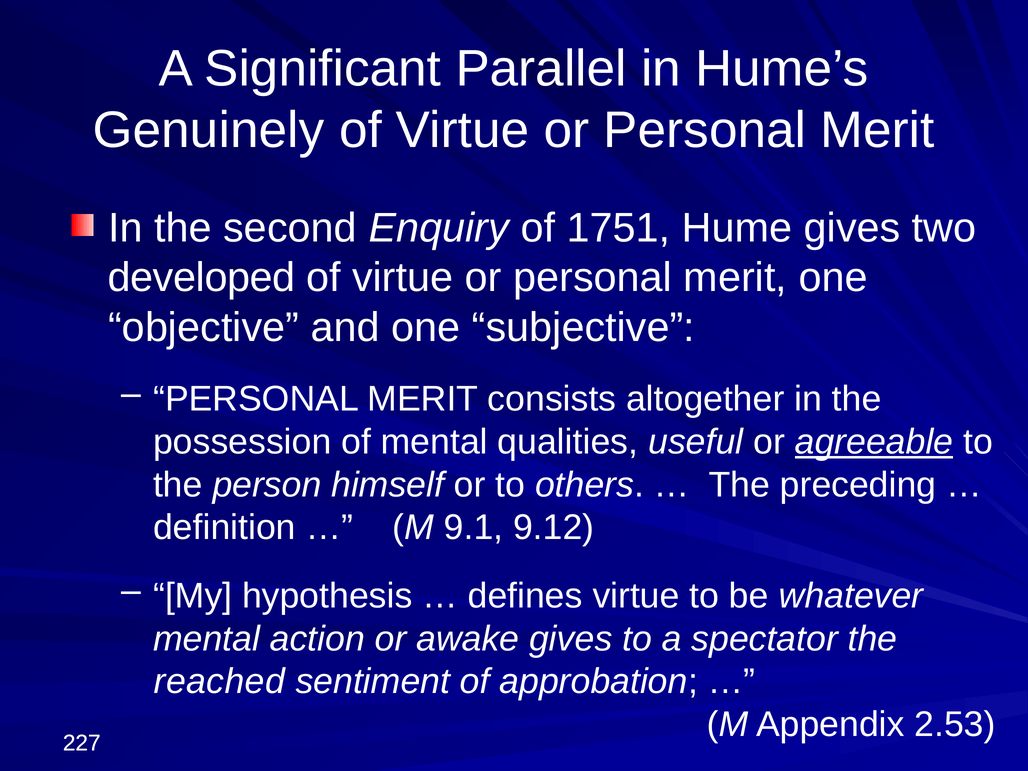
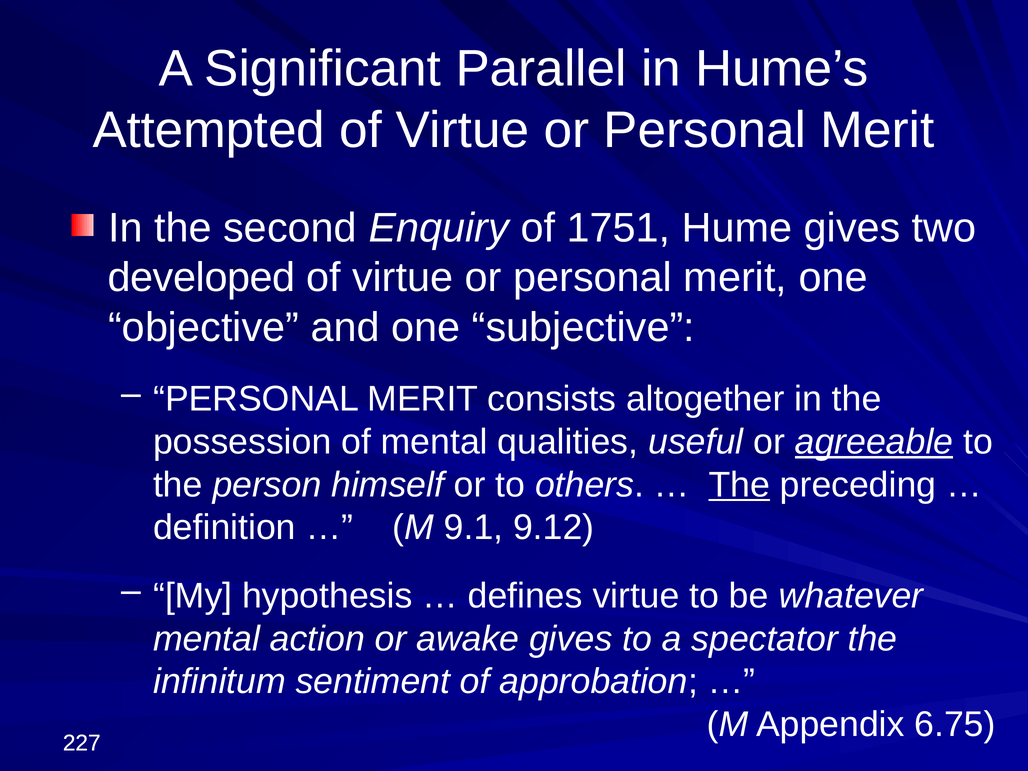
Genuinely: Genuinely -> Attempted
The at (739, 485) underline: none -> present
reached: reached -> infinitum
2.53: 2.53 -> 6.75
